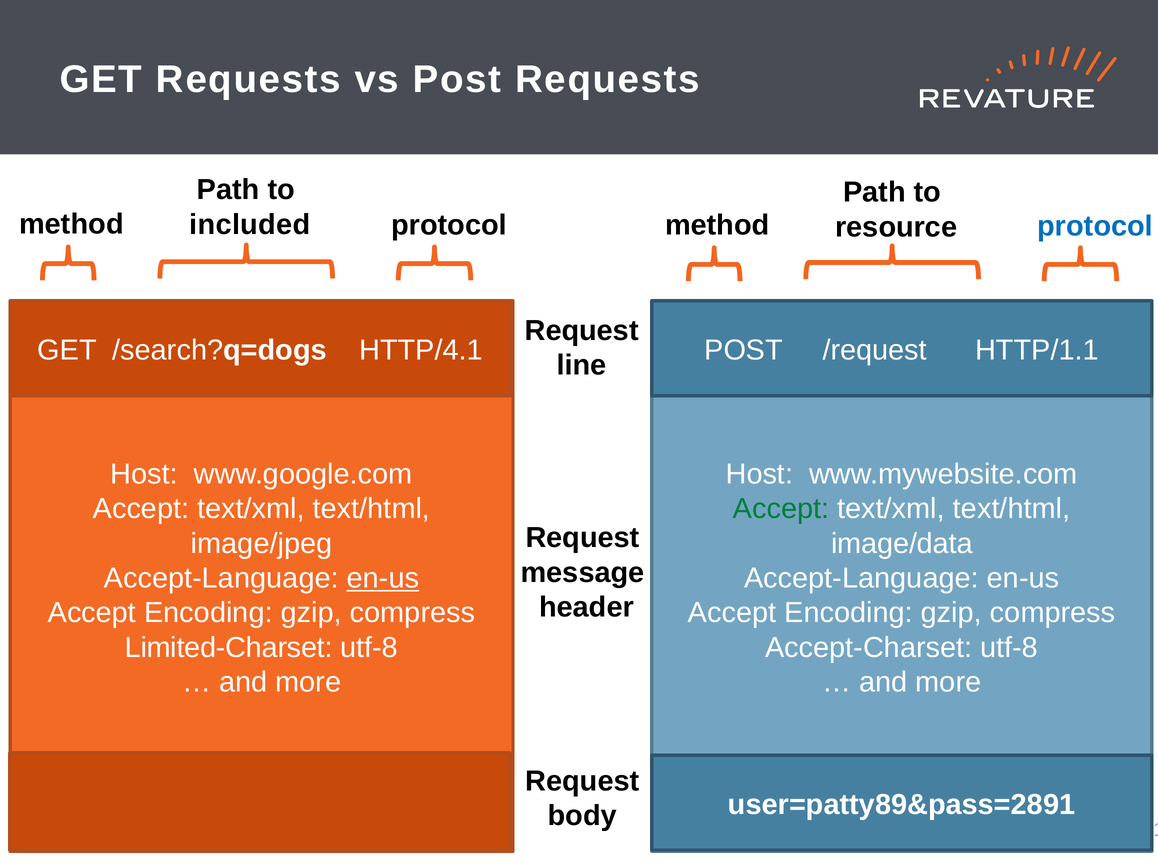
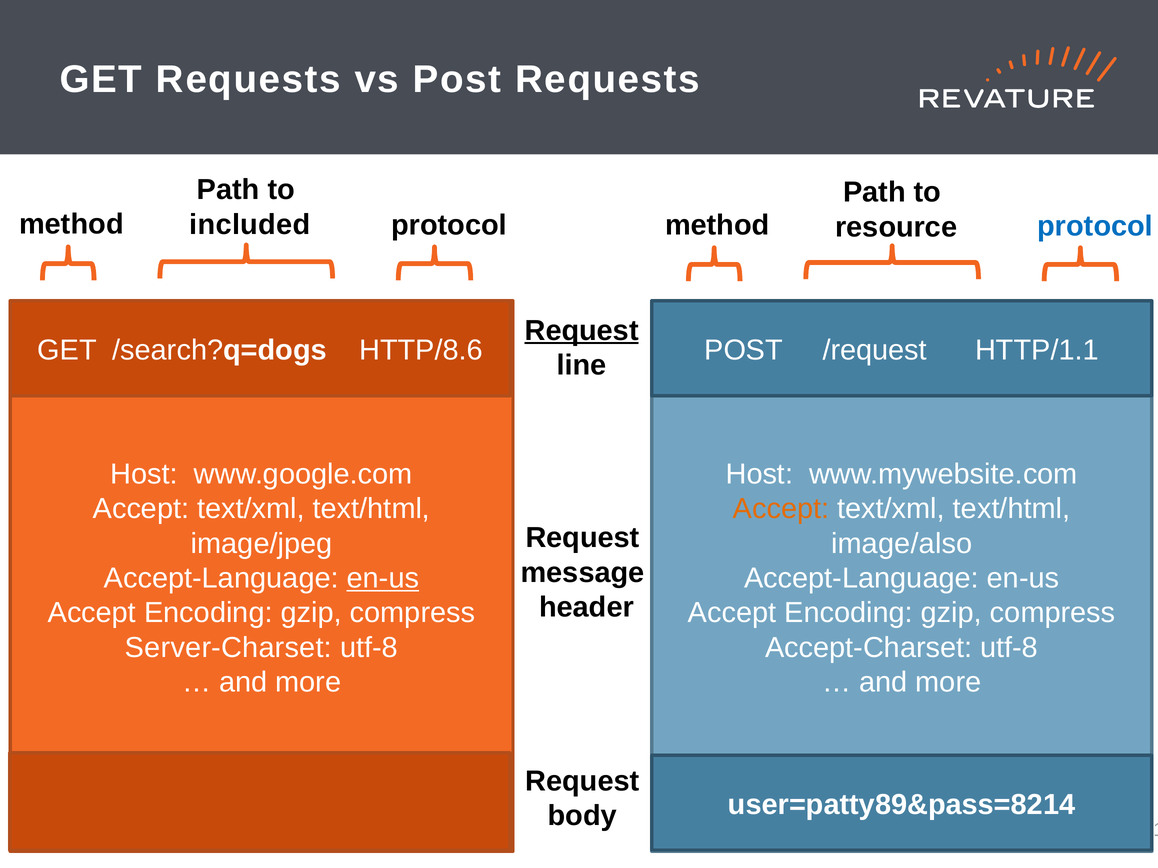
Request at (582, 331) underline: none -> present
HTTP/4.1: HTTP/4.1 -> HTTP/8.6
Accept at (781, 509) colour: green -> orange
image/data: image/data -> image/also
Limited-Charset: Limited-Charset -> Server-Charset
user=patty89&pass=2891: user=patty89&pass=2891 -> user=patty89&pass=8214
